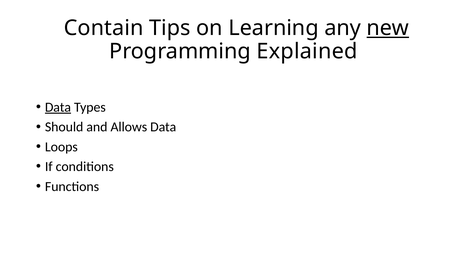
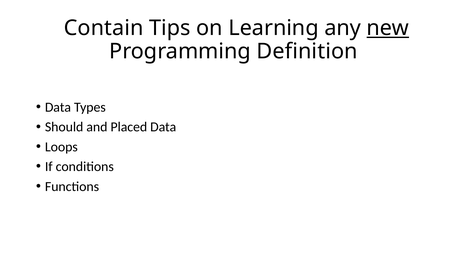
Explained: Explained -> Definition
Data at (58, 107) underline: present -> none
Allows: Allows -> Placed
